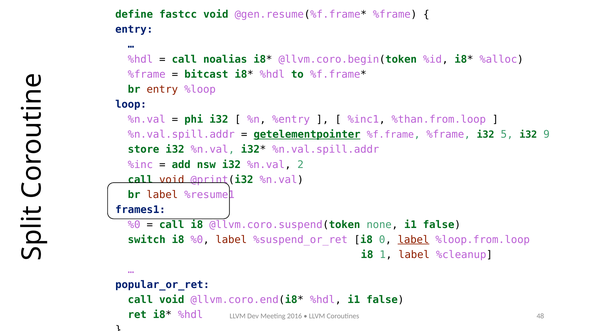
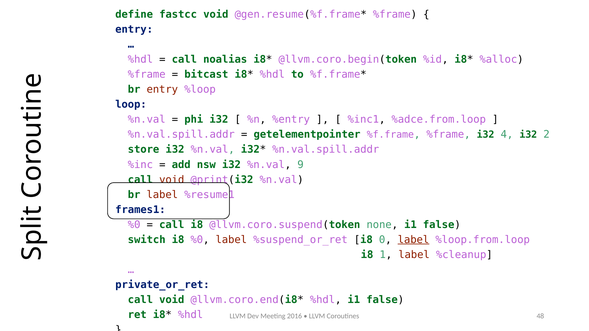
%than.from.loop: %than.from.loop -> %adce.from.loop
getelementpointer underline: present -> none
5: 5 -> 4
9: 9 -> 2
2: 2 -> 9
popular_or_ret: popular_or_ret -> private_or_ret
